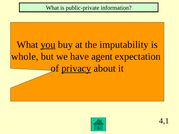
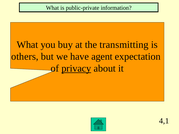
you underline: present -> none
imputability: imputability -> transmitting
whole: whole -> others
